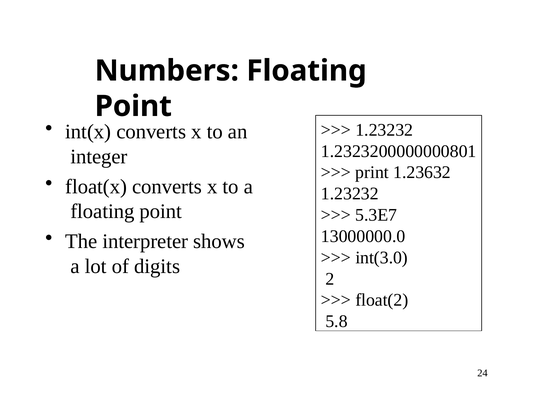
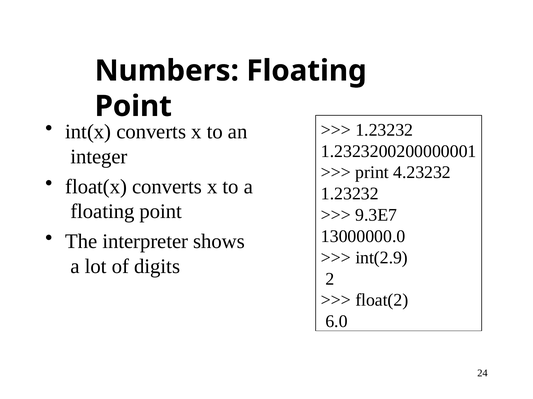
1.2323200000000801: 1.2323200000000801 -> 1.2323200200000001
1.23632: 1.23632 -> 4.23232
5.3E7: 5.3E7 -> 9.3E7
int(3.0: int(3.0 -> int(2.9
5.8: 5.8 -> 6.0
